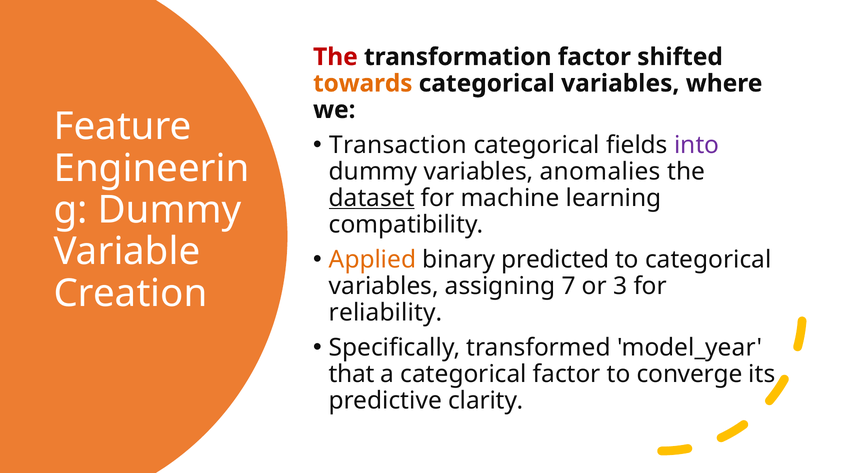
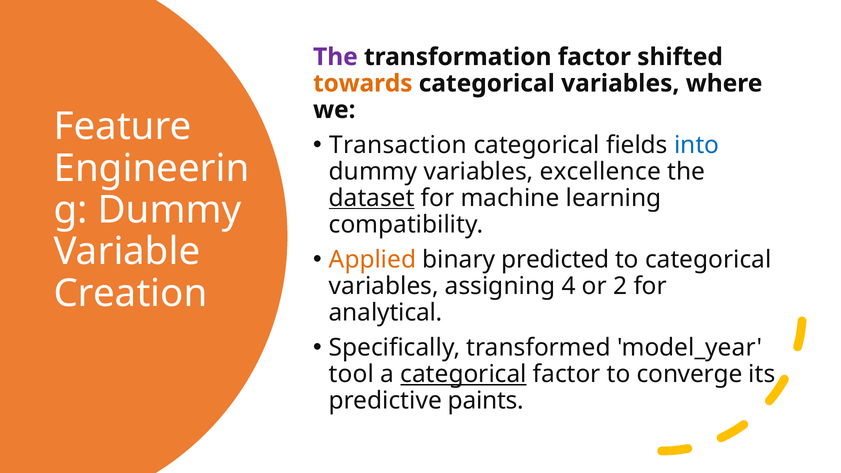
The at (335, 57) colour: red -> purple
into colour: purple -> blue
anomalies: anomalies -> excellence
7: 7 -> 4
3: 3 -> 2
reliability: reliability -> analytical
that: that -> tool
categorical at (464, 374) underline: none -> present
clarity: clarity -> paints
